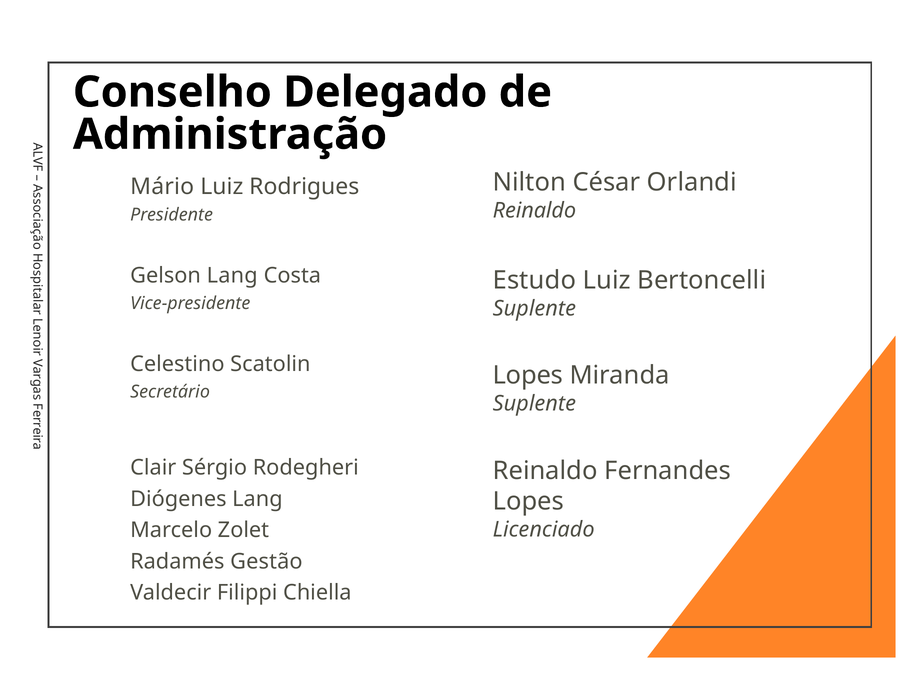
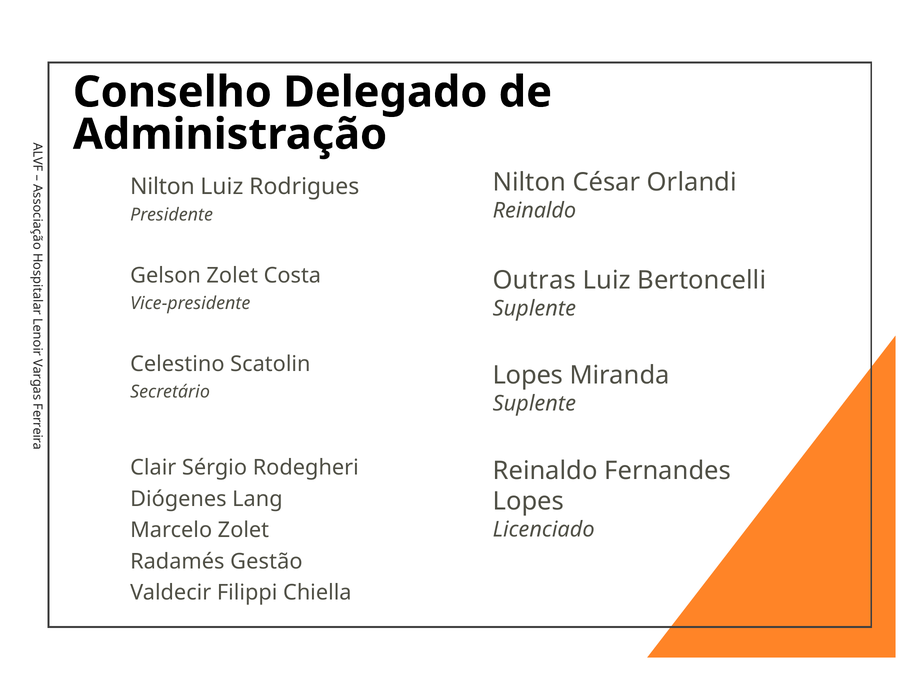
Mário at (162, 187): Mário -> Nilton
Gelson Lang: Lang -> Zolet
Estudo: Estudo -> Outras
